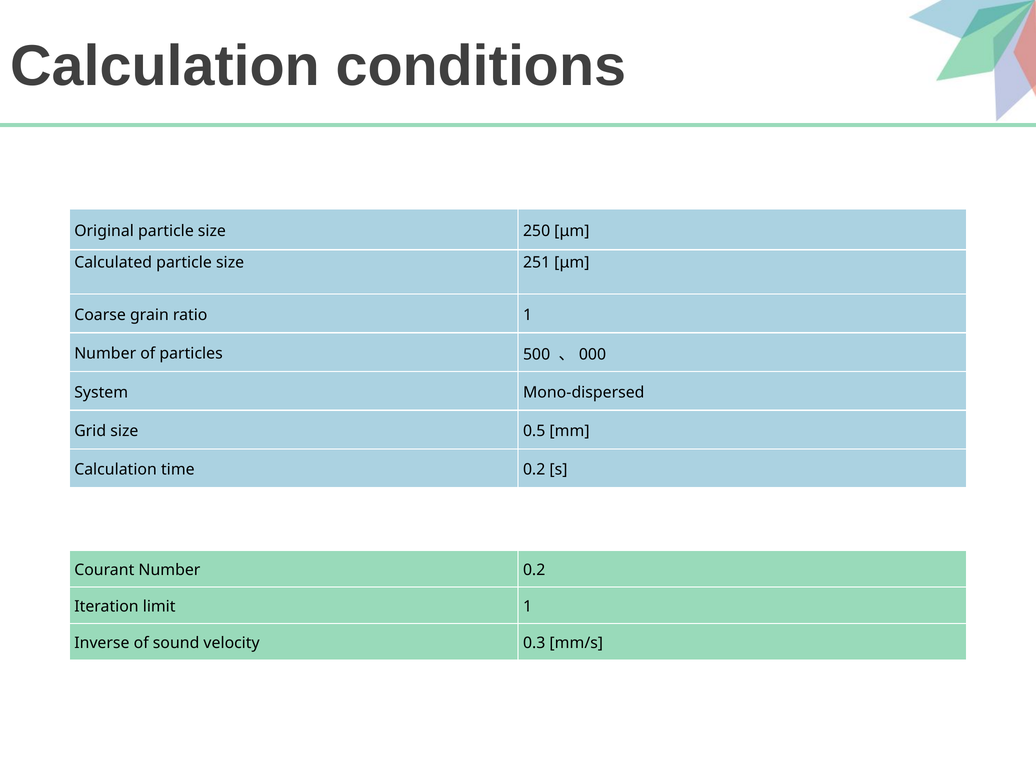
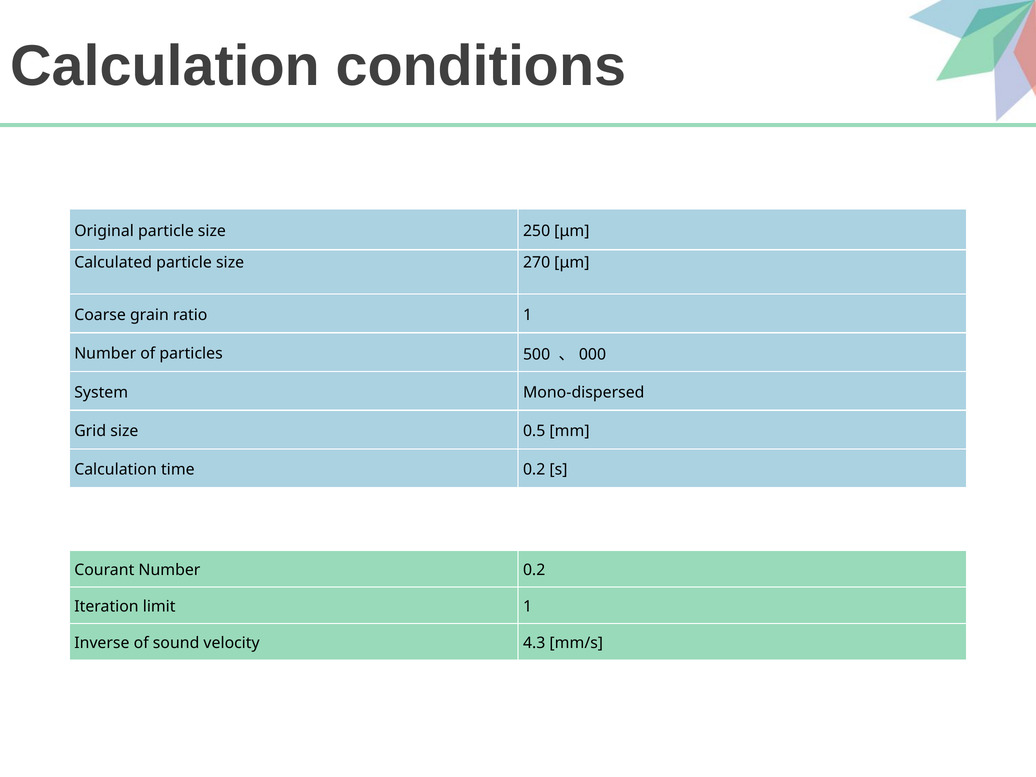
251: 251 -> 270
0.3: 0.3 -> 4.3
